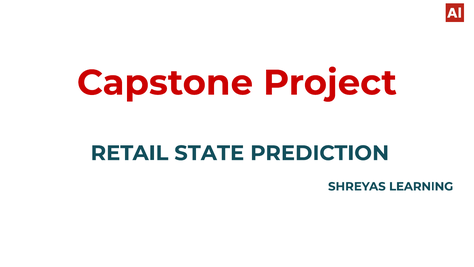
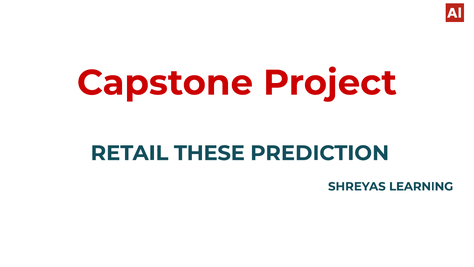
STATE: STATE -> THESE
